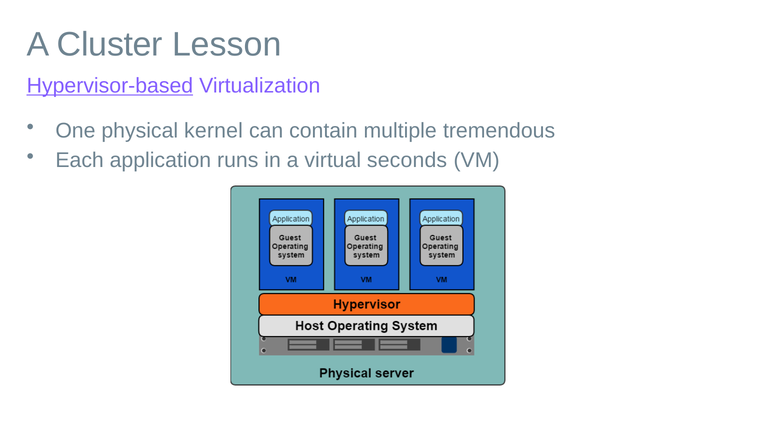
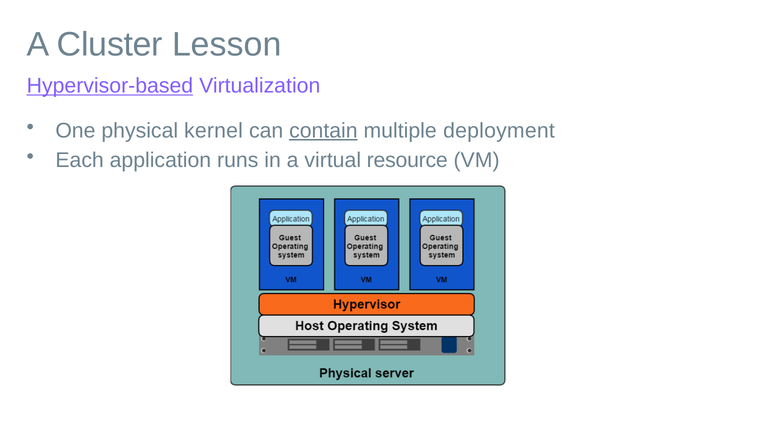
contain underline: none -> present
tremendous: tremendous -> deployment
seconds: seconds -> resource
